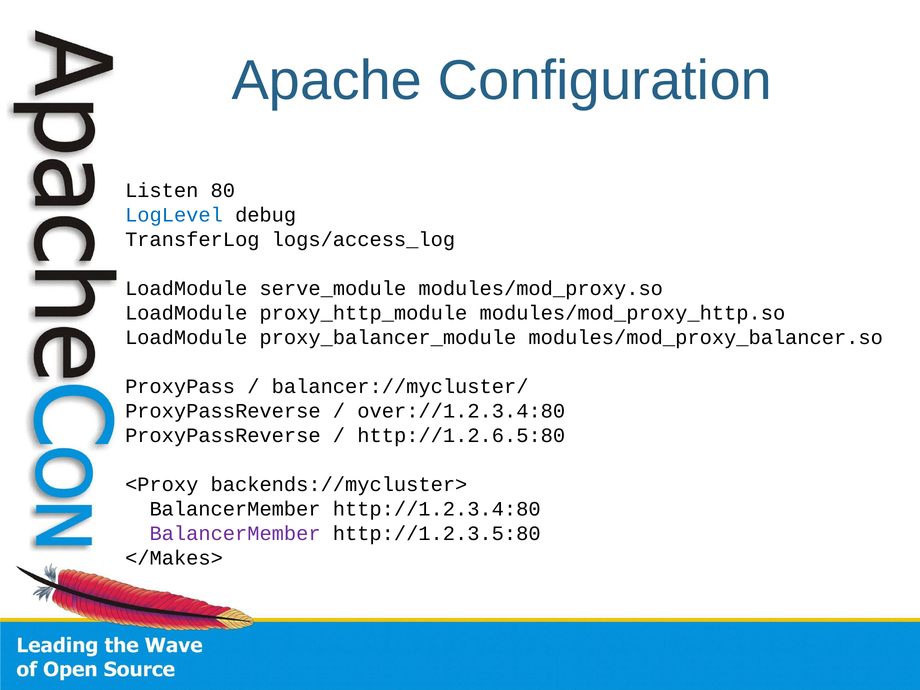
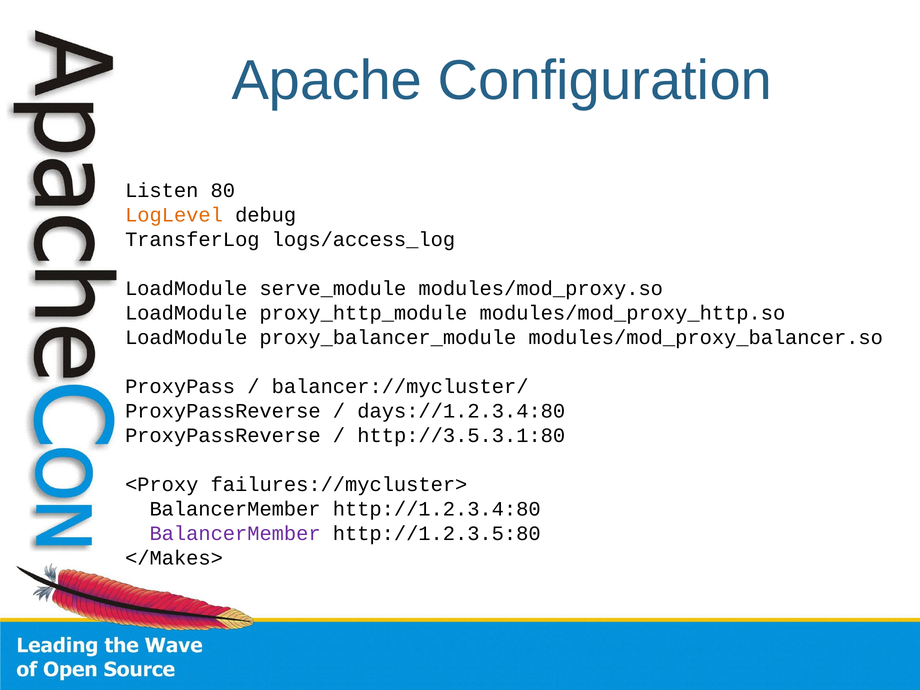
LogLevel colour: blue -> orange
over://1.2.3.4:80: over://1.2.3.4:80 -> days://1.2.3.4:80
http://1.2.6.5:80: http://1.2.6.5:80 -> http://3.5.3.1:80
backends://mycluster>: backends://mycluster> -> failures://mycluster>
